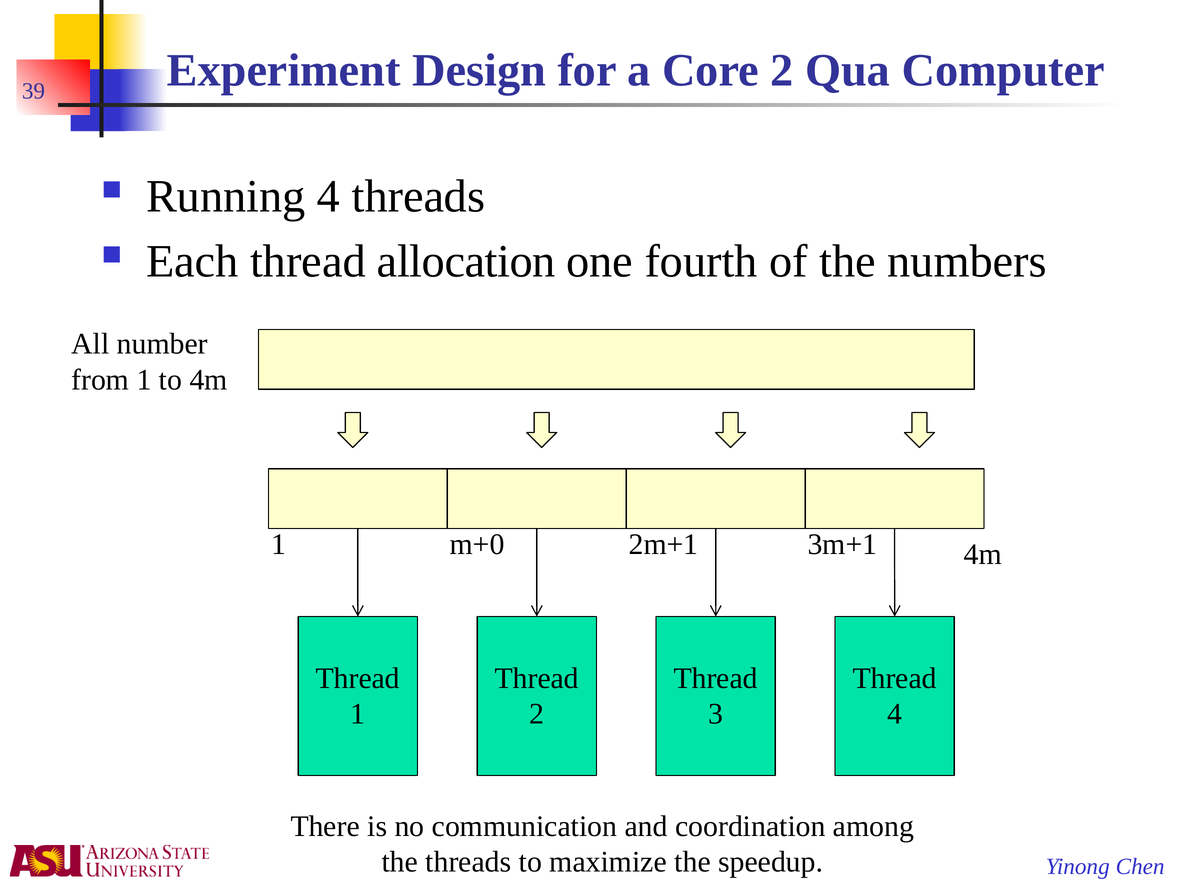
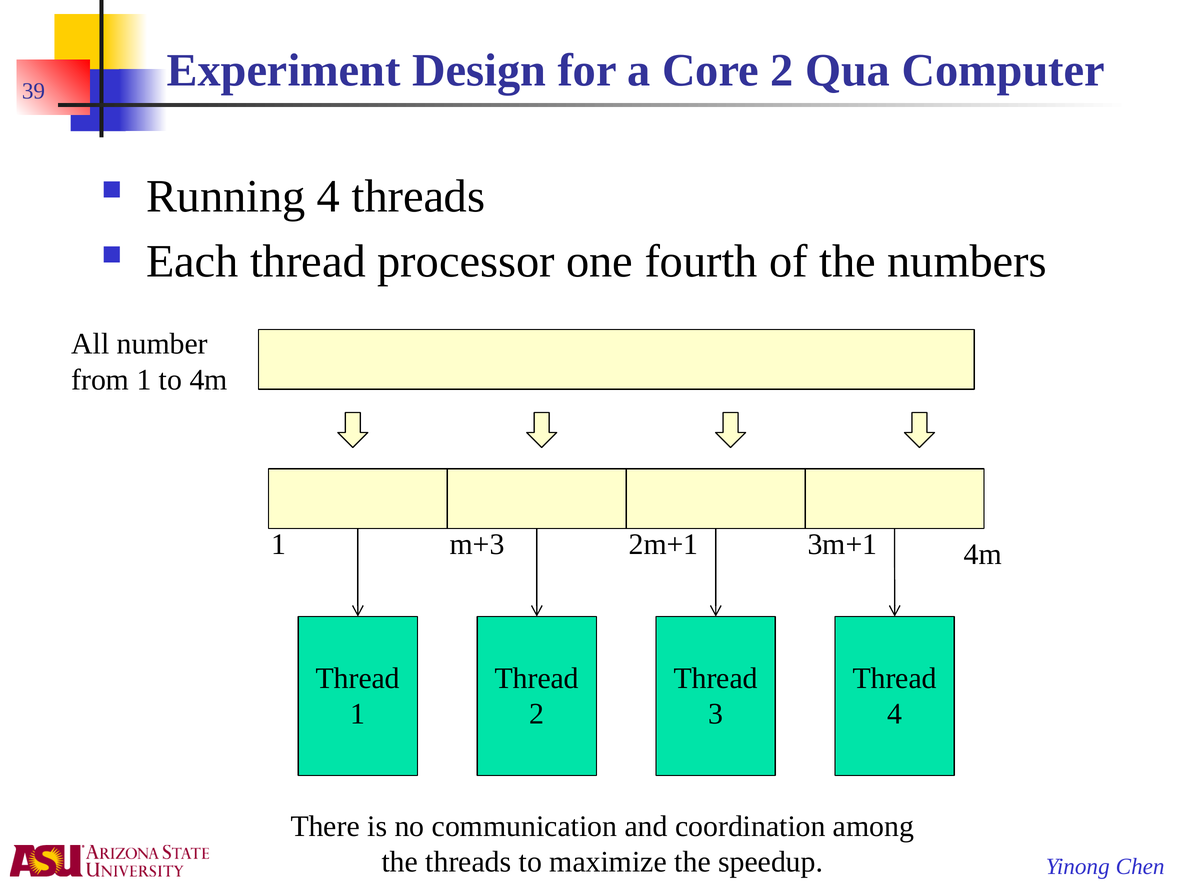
allocation: allocation -> processor
m+0: m+0 -> m+3
